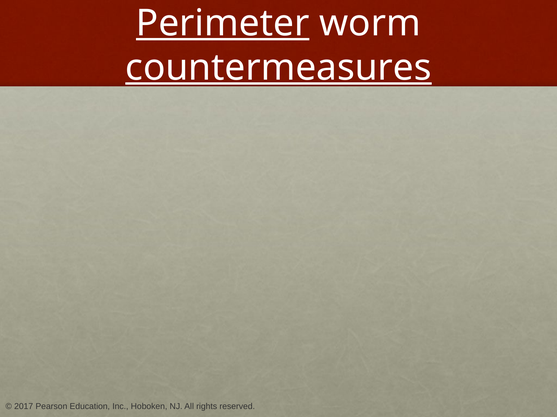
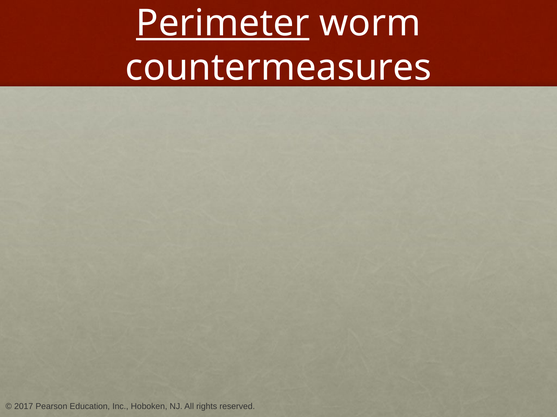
countermeasures underline: present -> none
